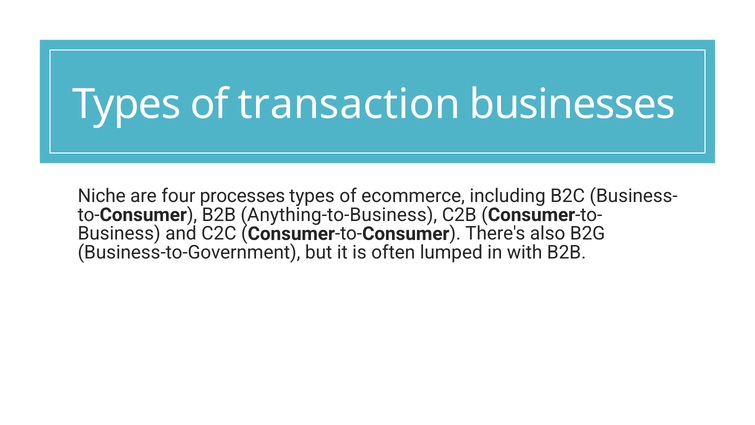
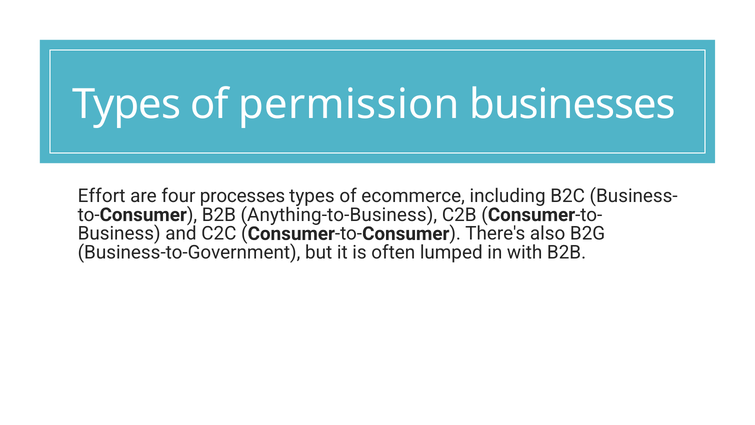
transaction: transaction -> permission
Niche: Niche -> Effort
